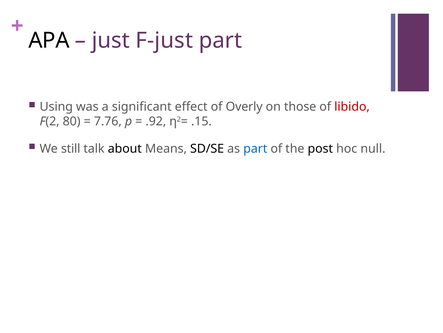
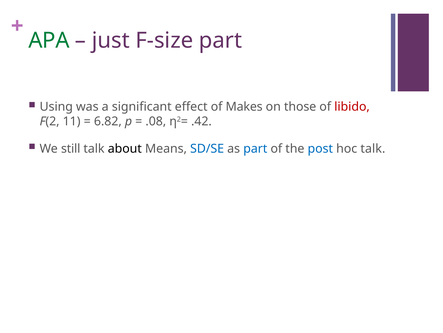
APA colour: black -> green
F-just: F-just -> F-size
Overly: Overly -> Makes
80: 80 -> 11
7.76: 7.76 -> 6.82
.92: .92 -> .08
.15: .15 -> .42
SD/SE colour: black -> blue
post colour: black -> blue
hoc null: null -> talk
